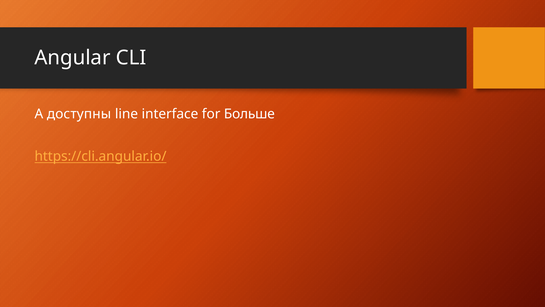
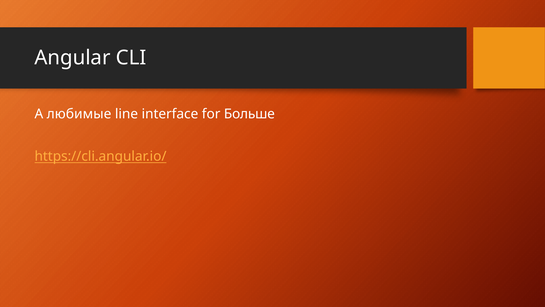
доступны: доступны -> любимые
